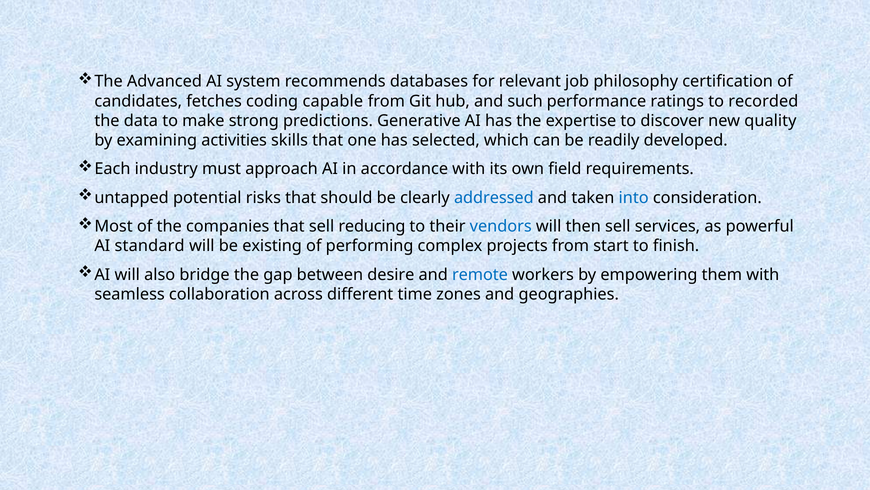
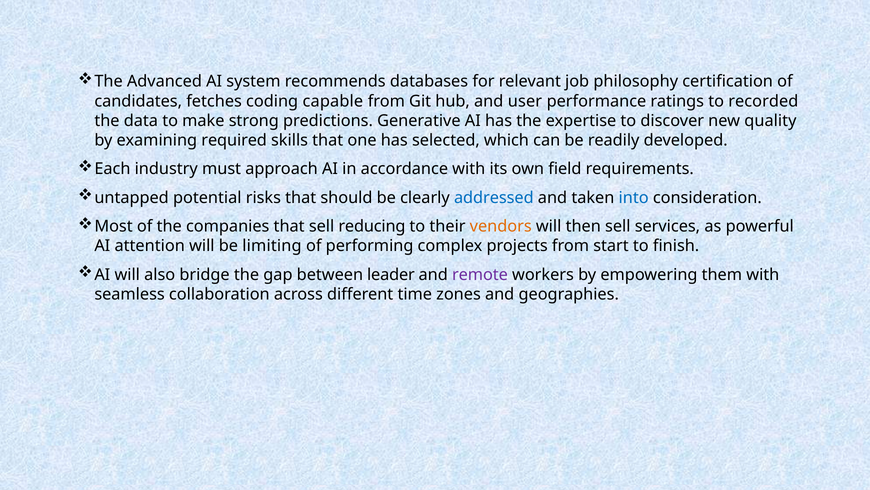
such: such -> user
activities: activities -> required
vendors colour: blue -> orange
standard: standard -> attention
existing: existing -> limiting
desire: desire -> leader
remote colour: blue -> purple
